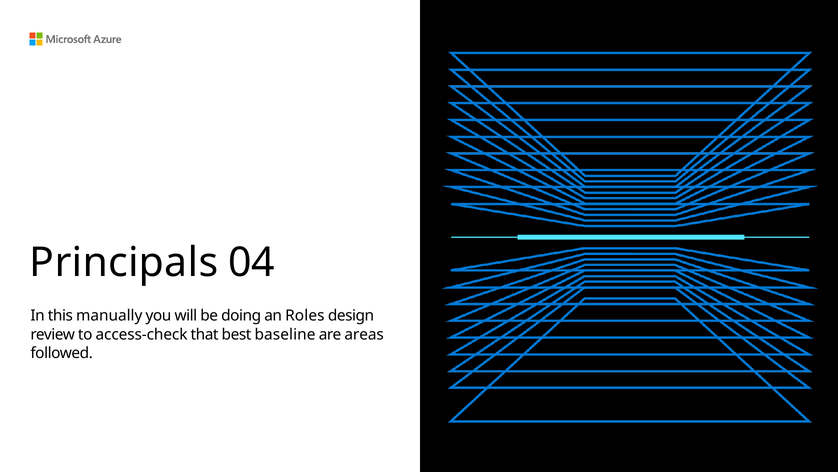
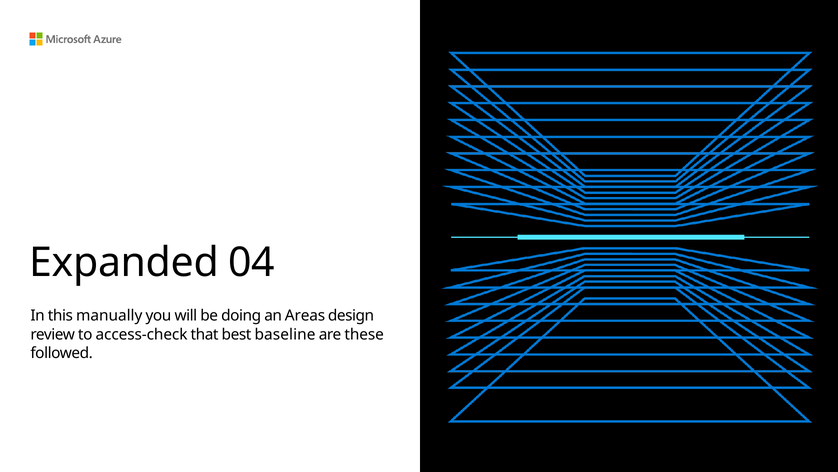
Principals: Principals -> Expanded
Roles: Roles -> Areas
areas: areas -> these
